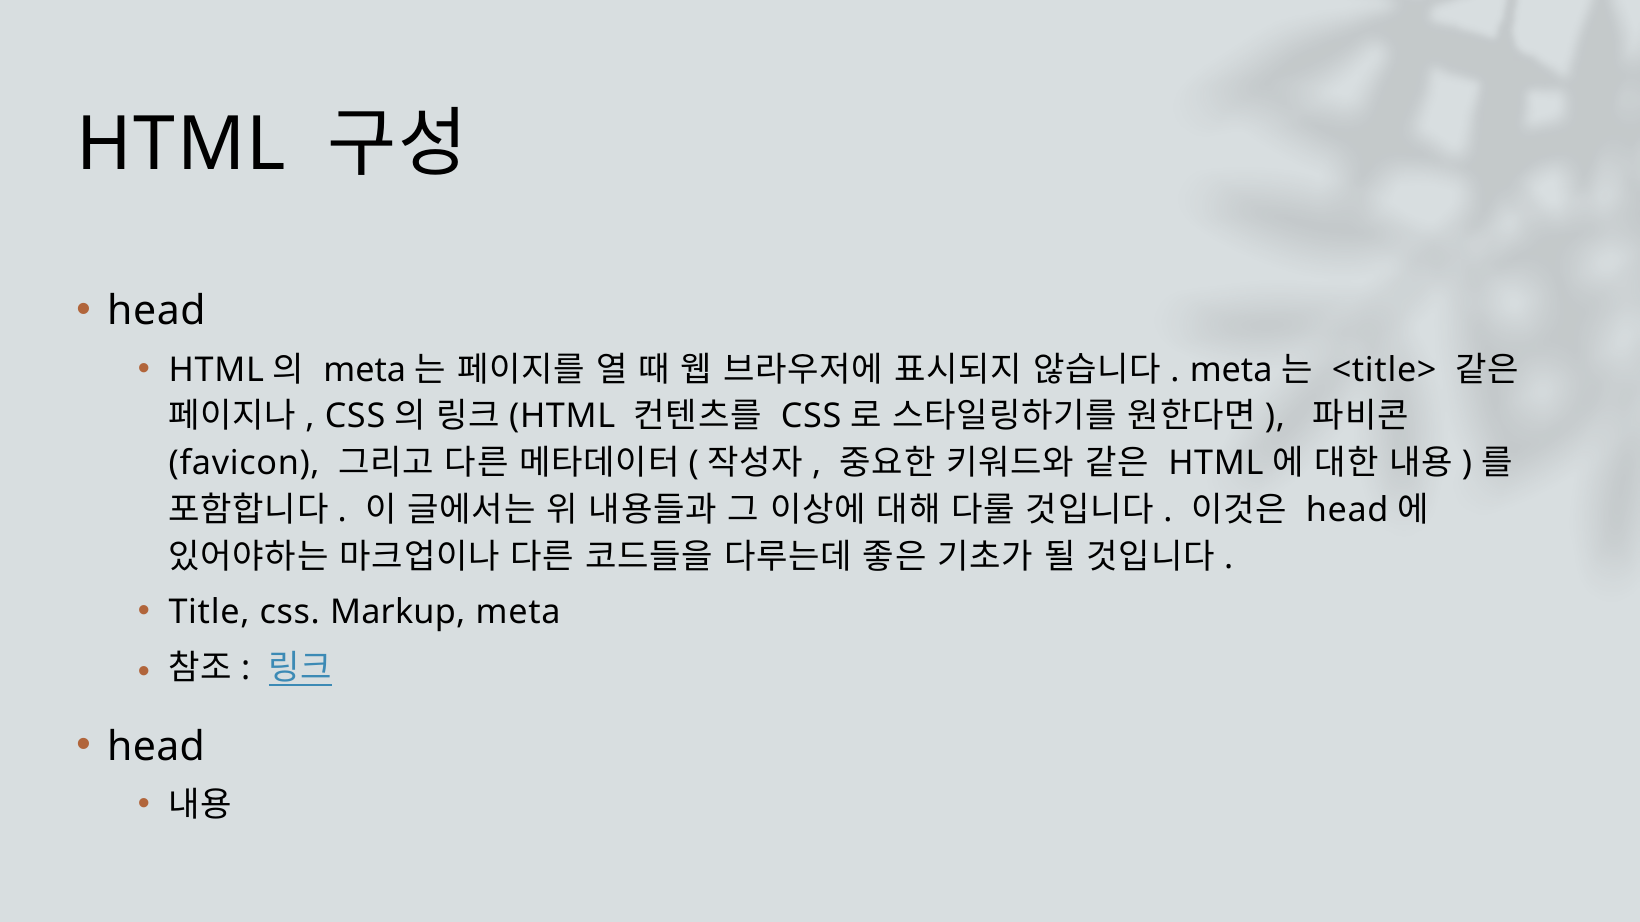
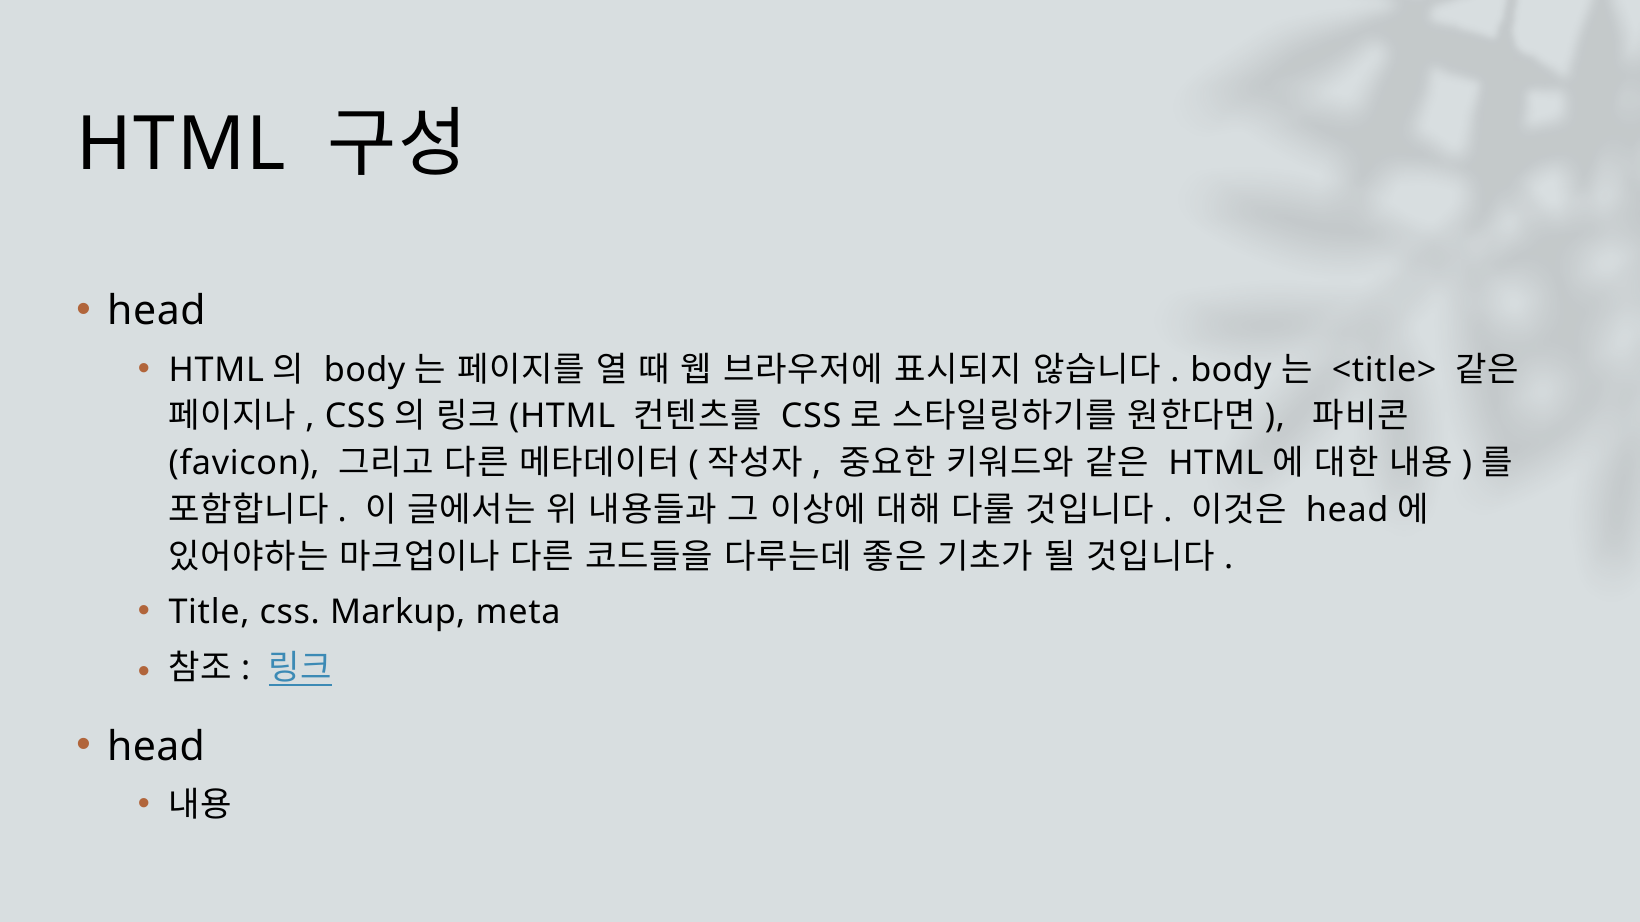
meta at (365, 370): meta -> body
meta at (1231, 370): meta -> body
